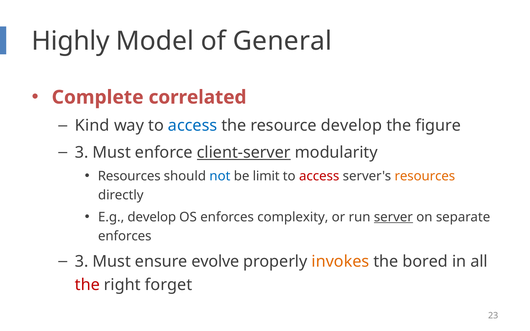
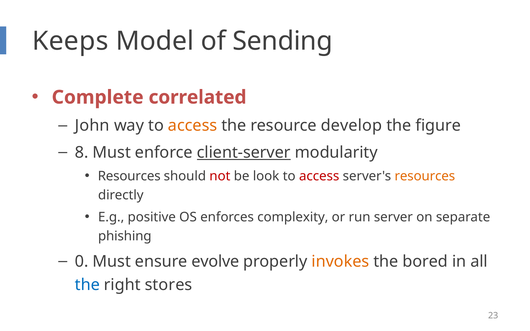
Highly: Highly -> Keeps
General: General -> Sending
Kind: Kind -> John
access at (193, 126) colour: blue -> orange
3 at (82, 153): 3 -> 8
not colour: blue -> red
limit: limit -> look
E.g develop: develop -> positive
server underline: present -> none
enforces at (125, 236): enforces -> phishing
3 at (82, 262): 3 -> 0
the at (87, 285) colour: red -> blue
forget: forget -> stores
